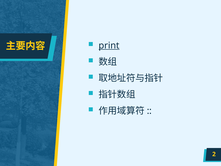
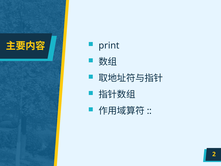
print underline: present -> none
